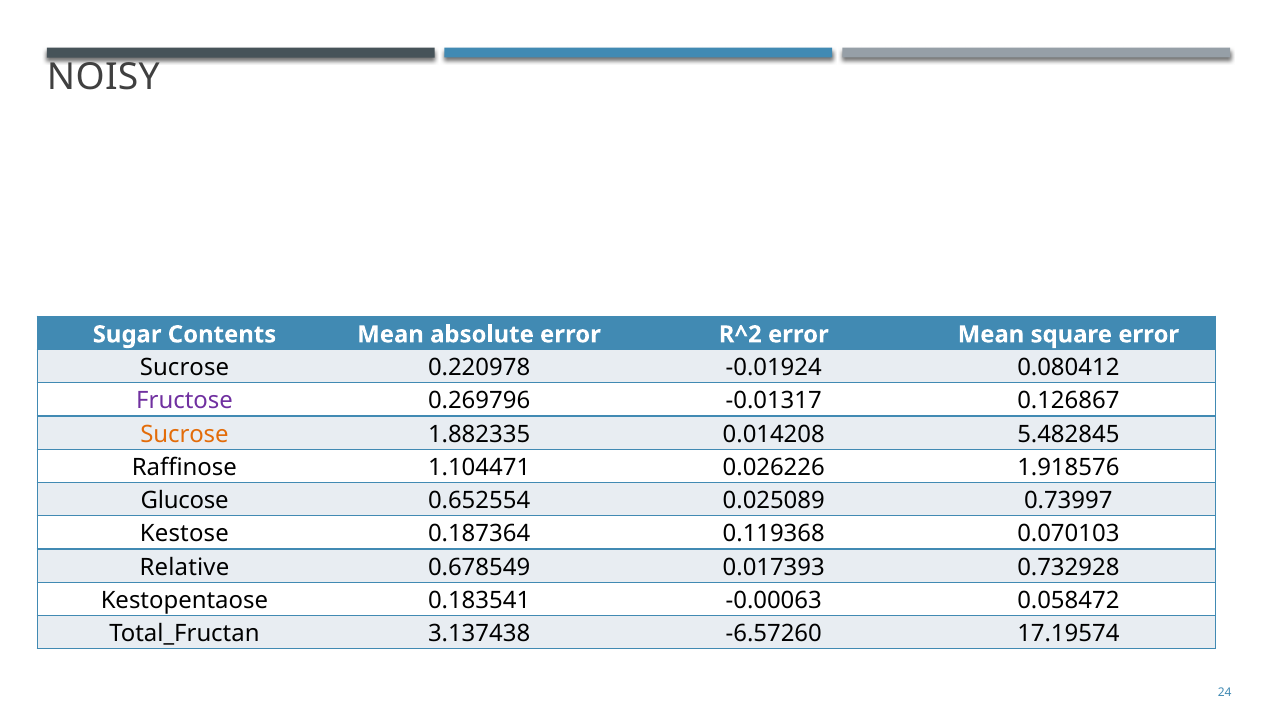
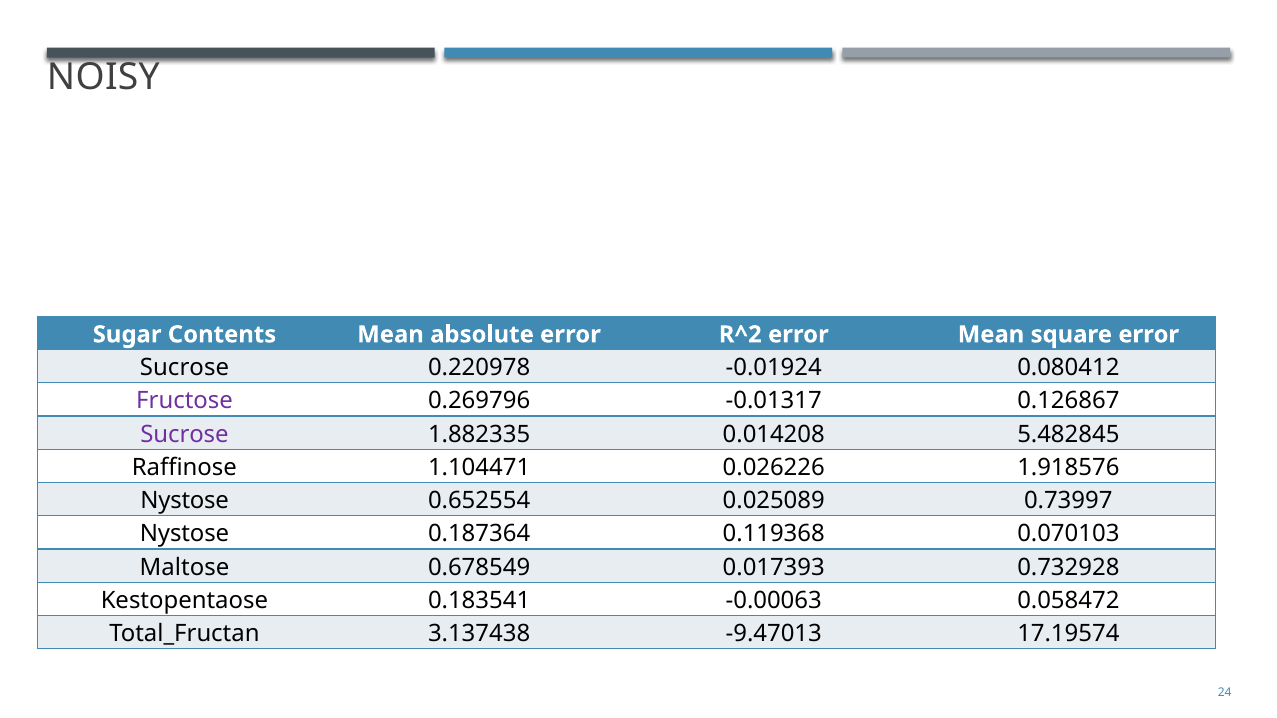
Sucrose at (184, 434) colour: orange -> purple
Glucose at (185, 501): Glucose -> Nystose
Kestose at (184, 534): Kestose -> Nystose
Relative: Relative -> Maltose
-6.57260: -6.57260 -> -9.47013
